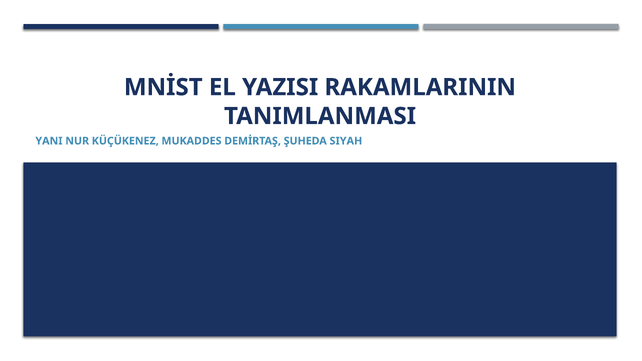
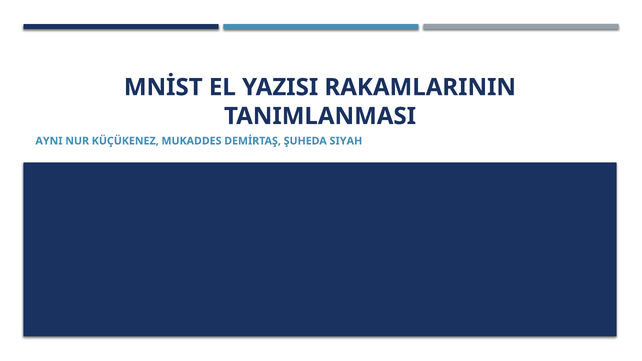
YANI: YANI -> AYNI
